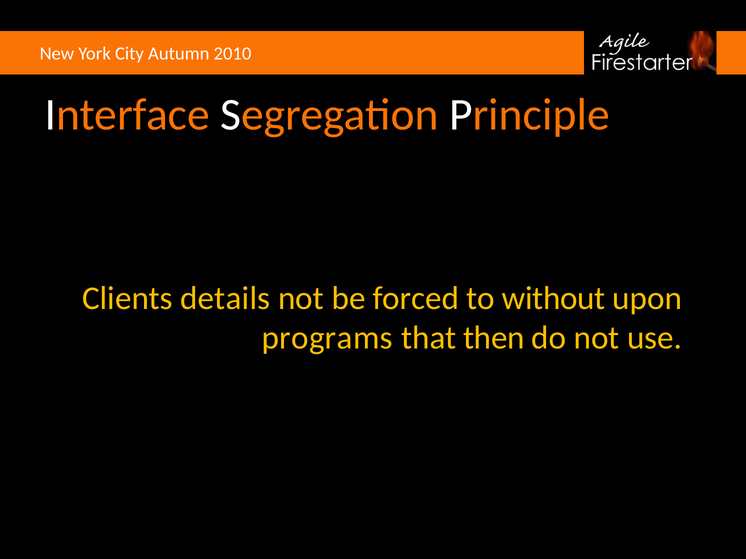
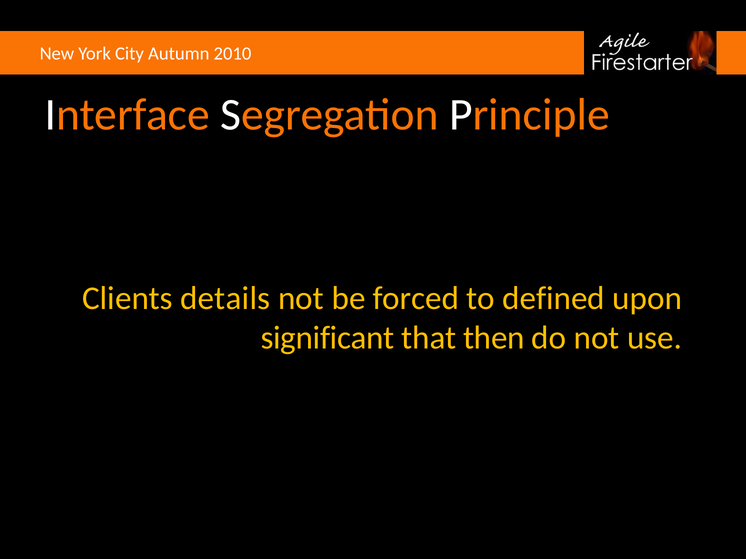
without: without -> defined
programs: programs -> significant
